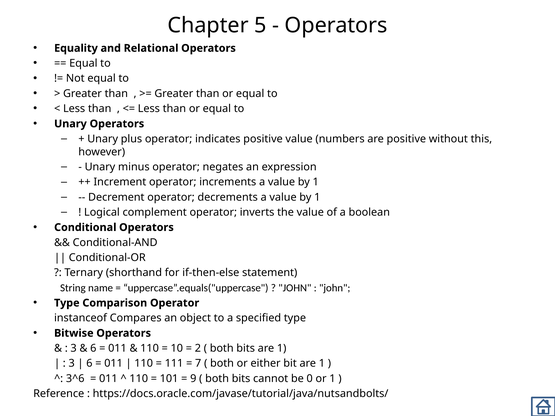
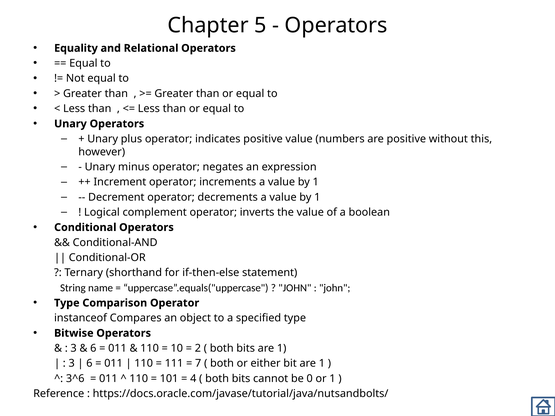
9: 9 -> 4
